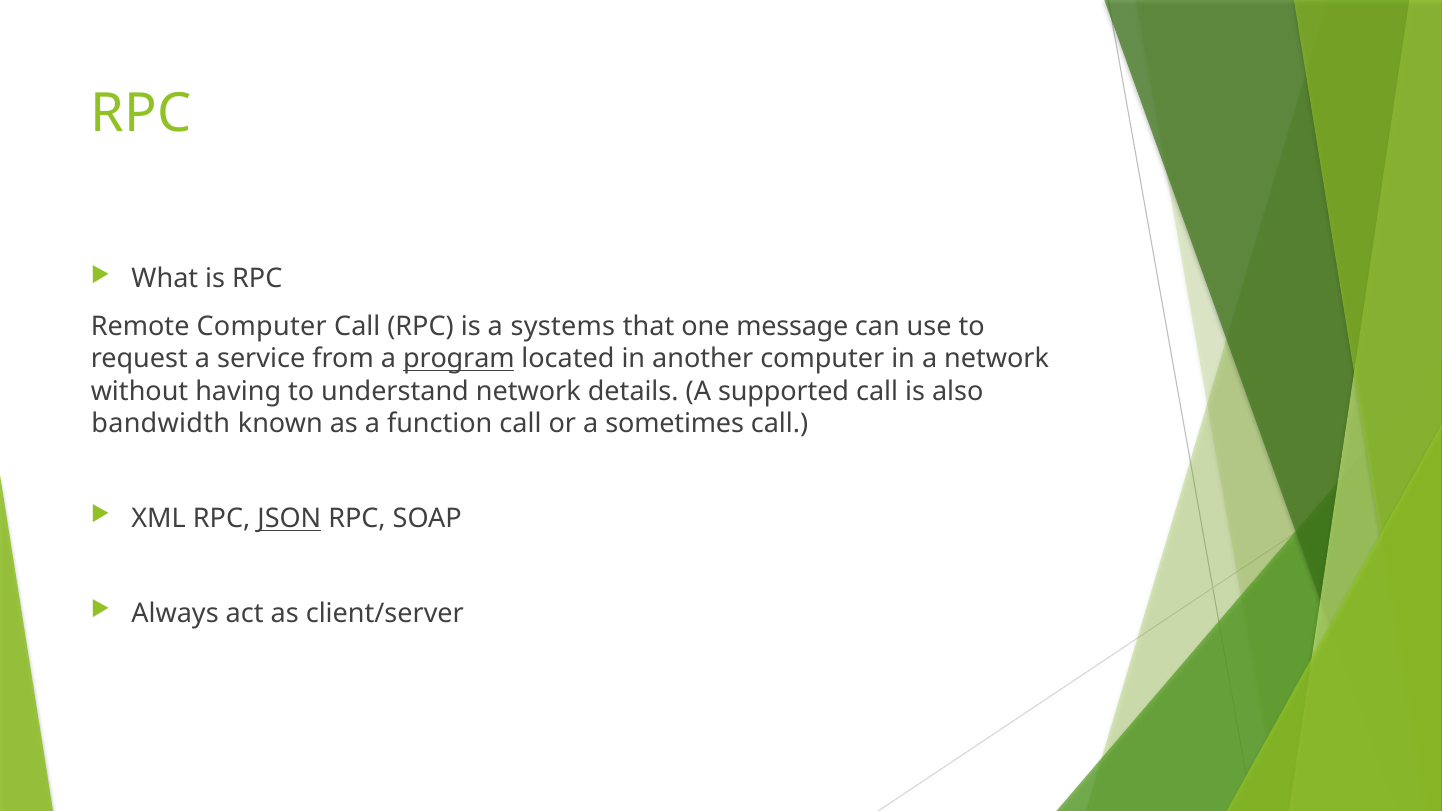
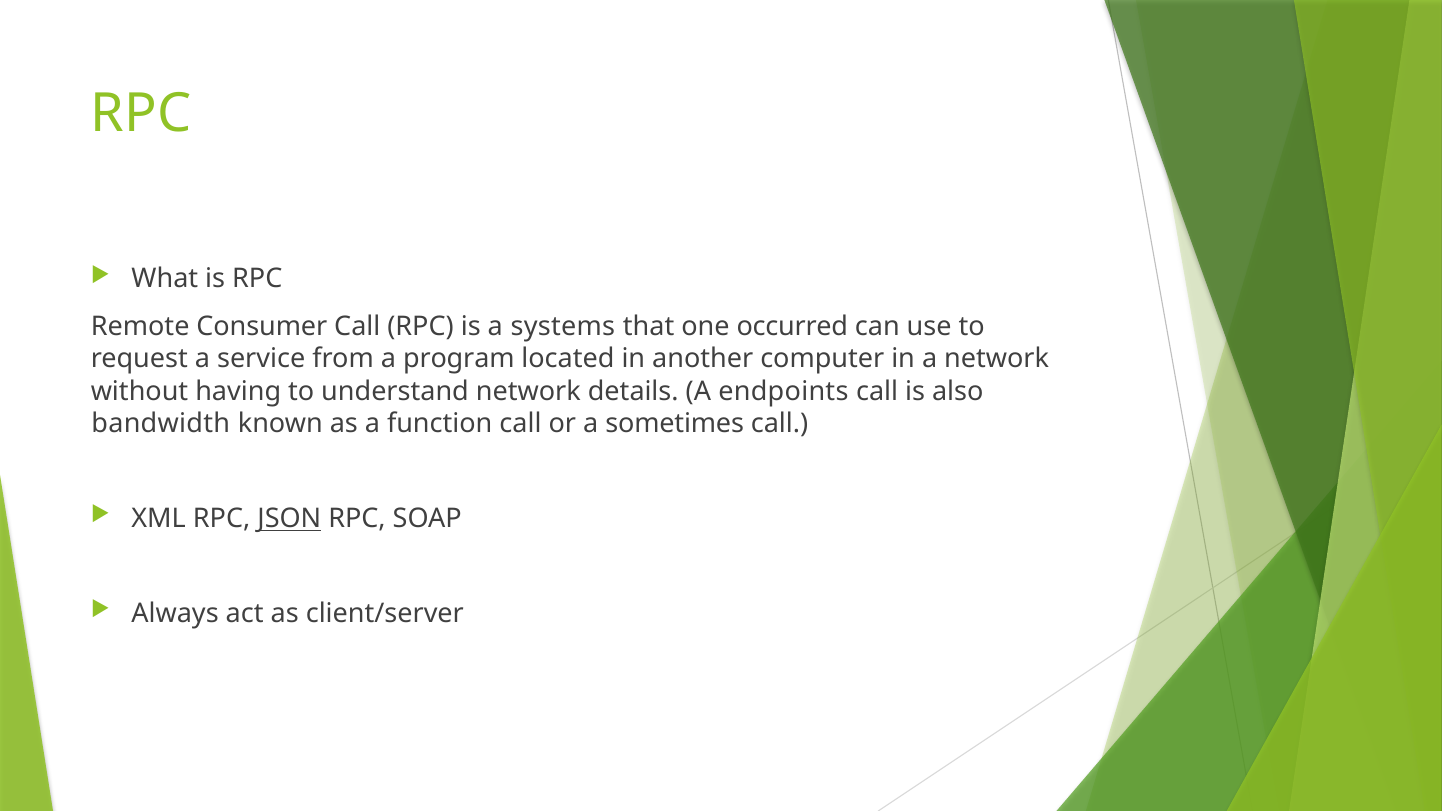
Remote Computer: Computer -> Consumer
message: message -> occurred
program underline: present -> none
supported: supported -> endpoints
